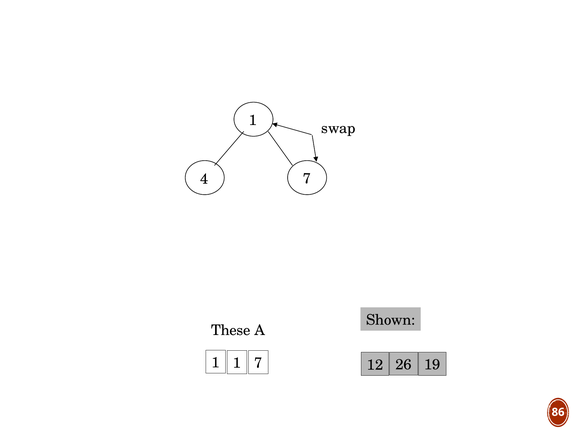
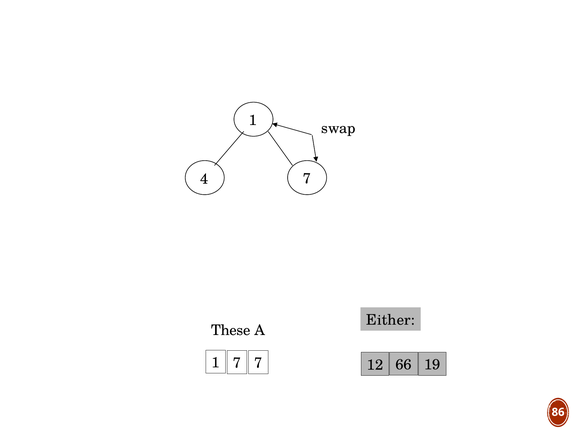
Shown: Shown -> Either
1 at (237, 364): 1 -> 7
26: 26 -> 66
